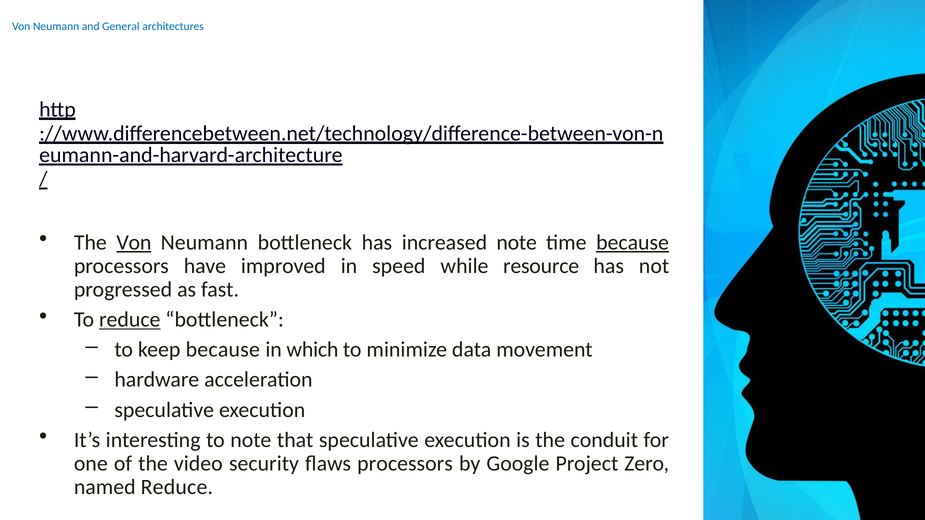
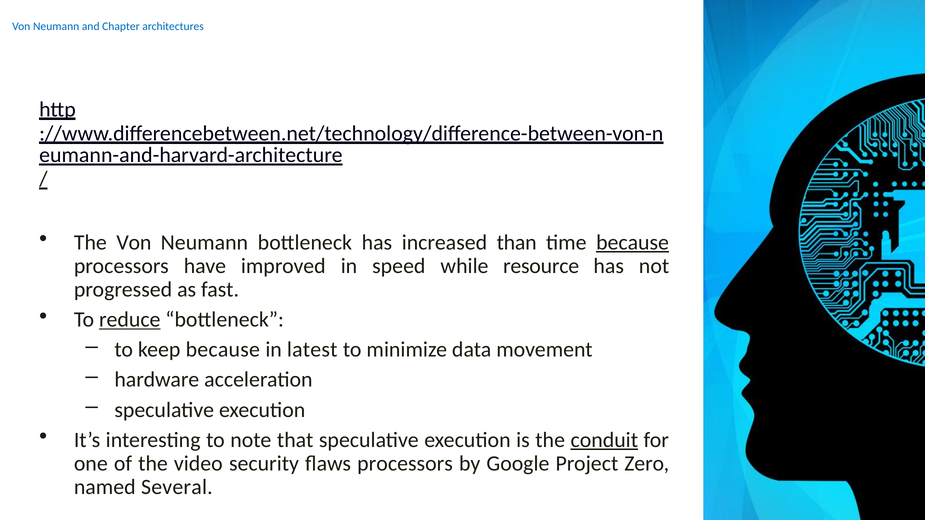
General: General -> Chapter
Von at (134, 243) underline: present -> none
increased note: note -> than
which: which -> latest
conduit underline: none -> present
named Reduce: Reduce -> Several
